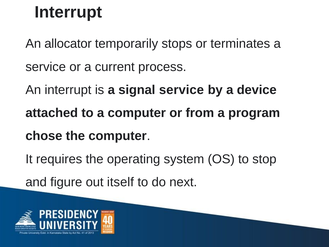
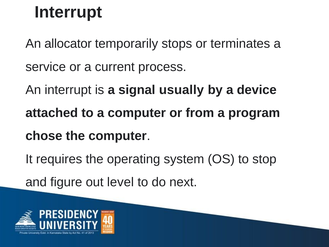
signal service: service -> usually
itself: itself -> level
